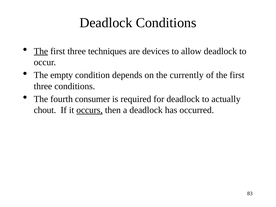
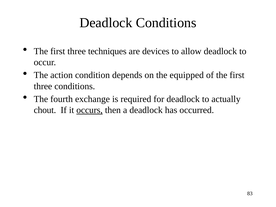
The at (41, 51) underline: present -> none
empty: empty -> action
currently: currently -> equipped
consumer: consumer -> exchange
